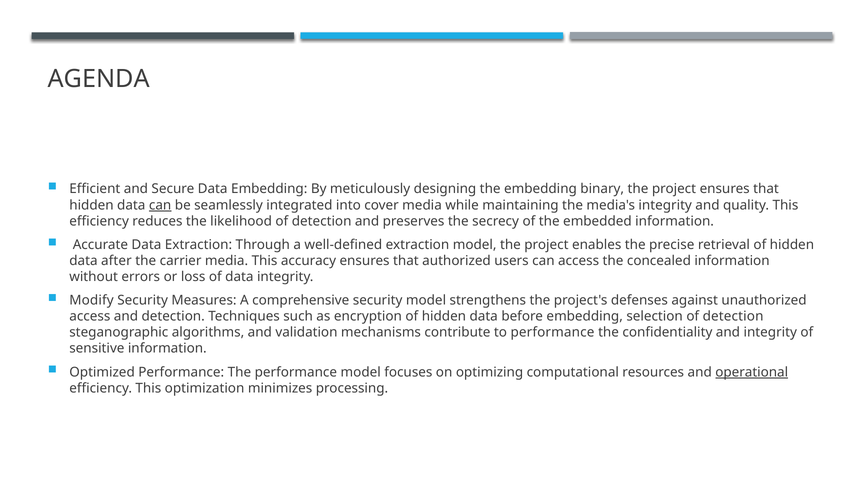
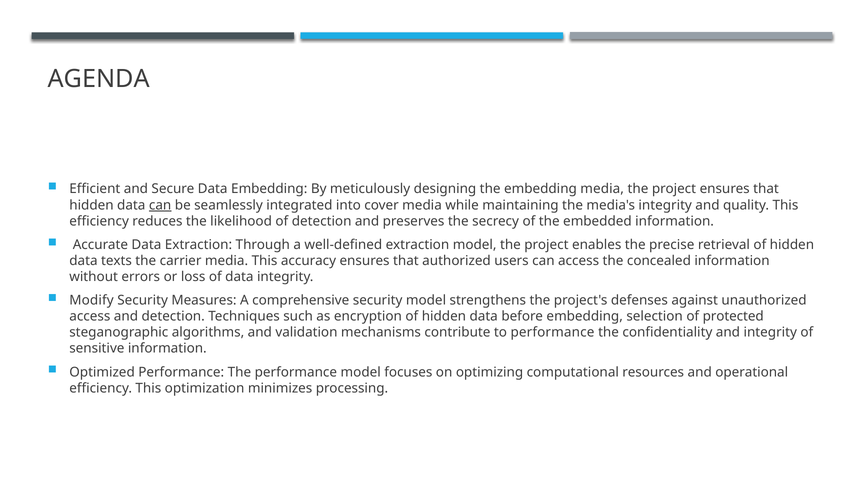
embedding binary: binary -> media
after: after -> texts
selection of detection: detection -> protected
operational underline: present -> none
